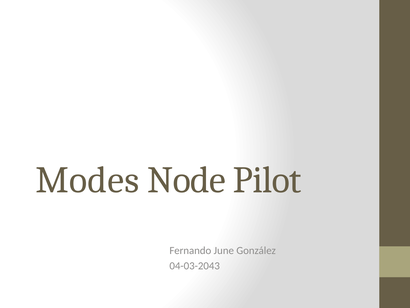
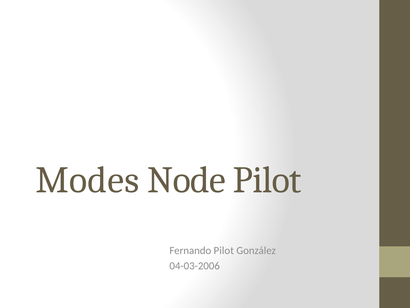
Fernando June: June -> Pilot
04-03-2043: 04-03-2043 -> 04-03-2006
